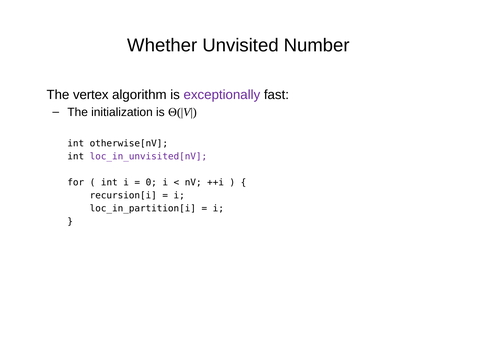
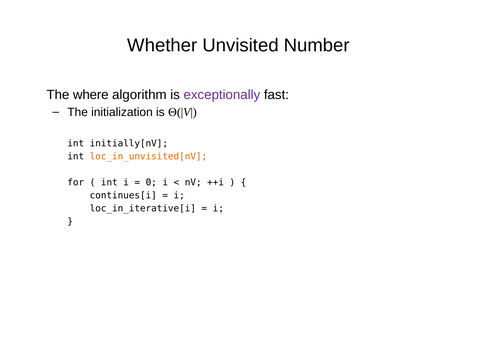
vertex: vertex -> where
otherwise[nV: otherwise[nV -> initially[nV
loc_in_unvisited[nV colour: purple -> orange
recursion[i: recursion[i -> continues[i
loc_in_partition[i: loc_in_partition[i -> loc_in_iterative[i
